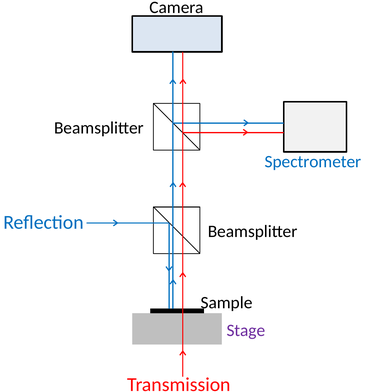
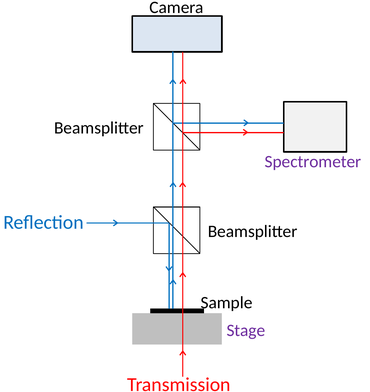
Spectrometer colour: blue -> purple
